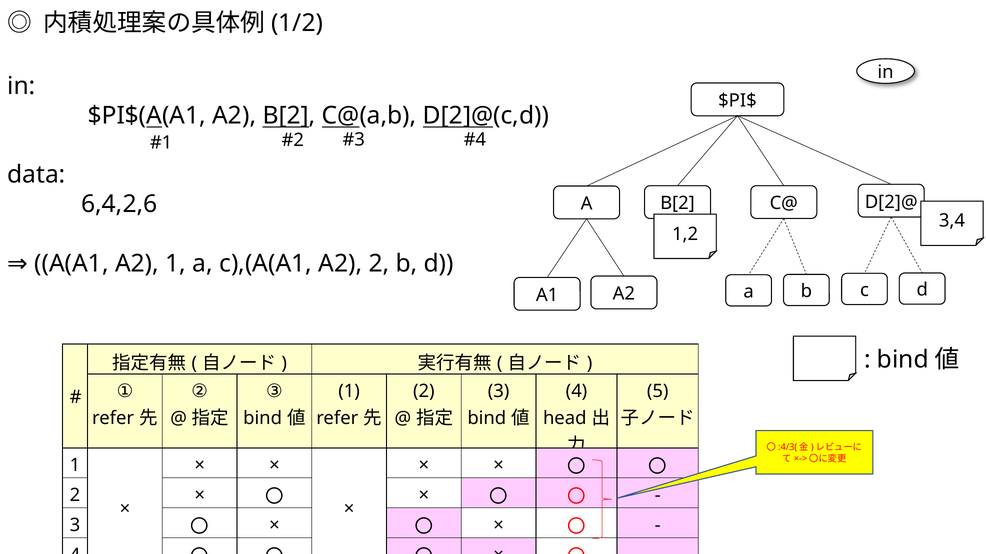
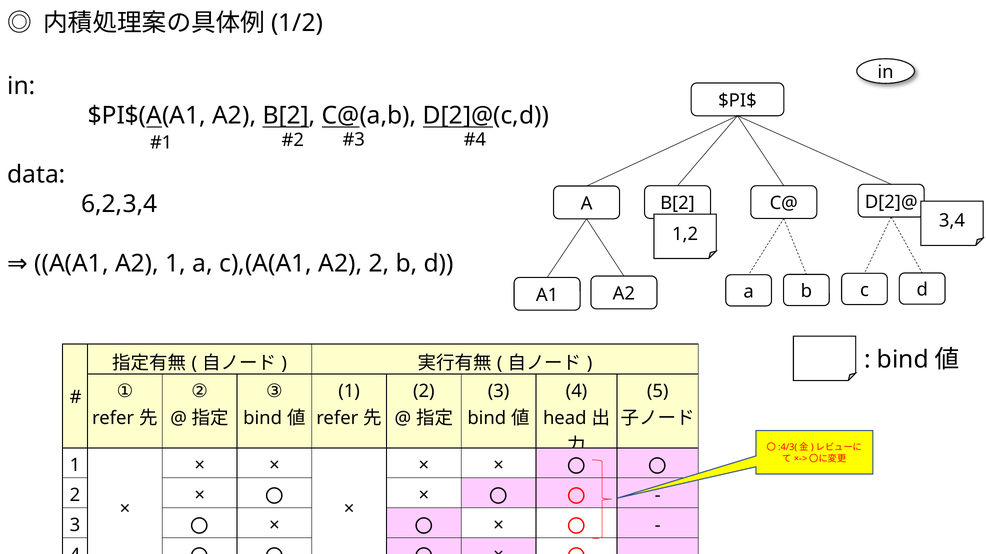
6,4,2,6: 6,4,2,6 -> 6,2,3,4
